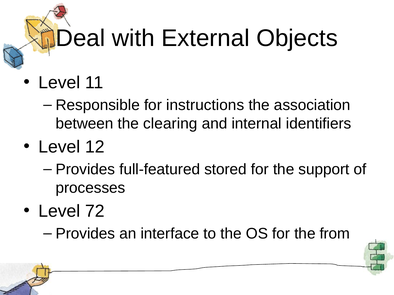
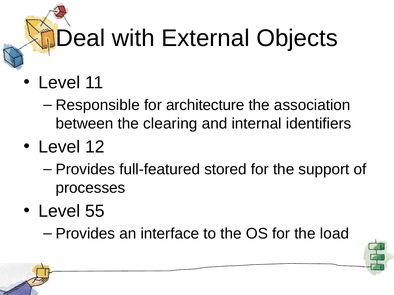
instructions: instructions -> architecture
72: 72 -> 55
from: from -> load
